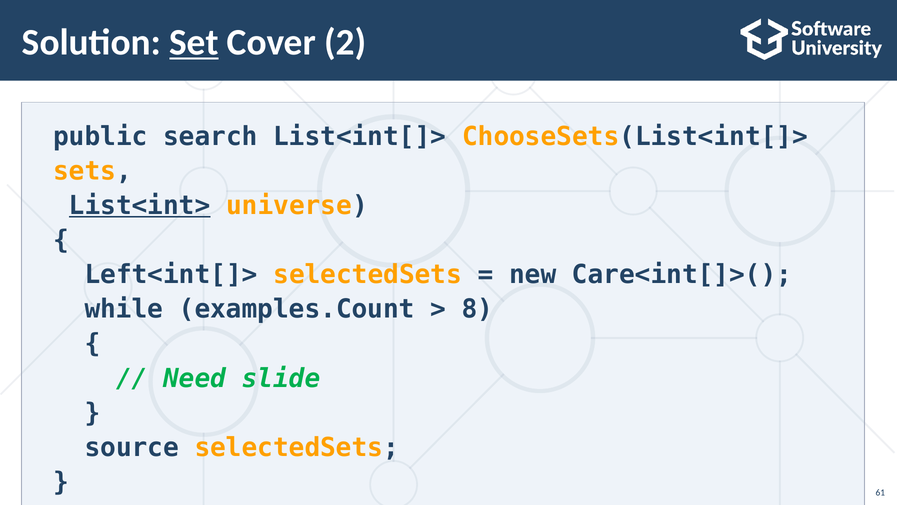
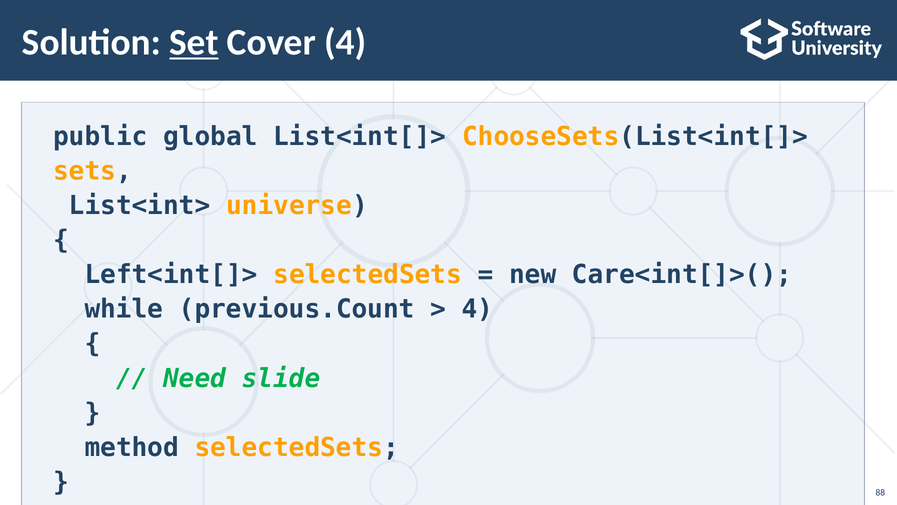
Cover 2: 2 -> 4
search: search -> global
List<int> underline: present -> none
examples.Count: examples.Count -> previous.Count
8 at (477, 309): 8 -> 4
source: source -> method
61: 61 -> 88
